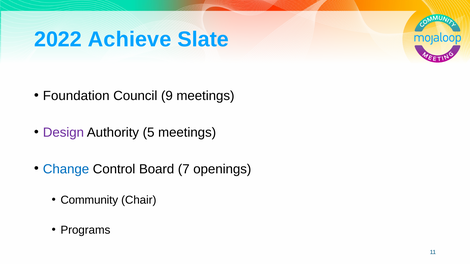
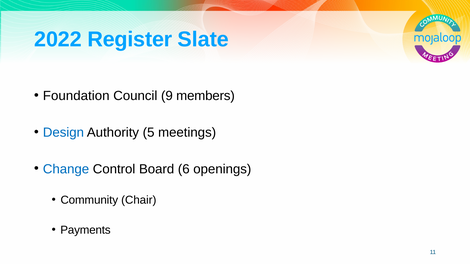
Achieve: Achieve -> Register
9 meetings: meetings -> members
Design colour: purple -> blue
7: 7 -> 6
Programs: Programs -> Payments
